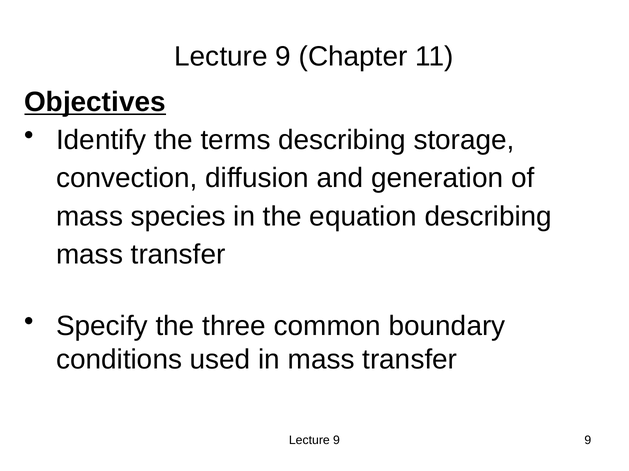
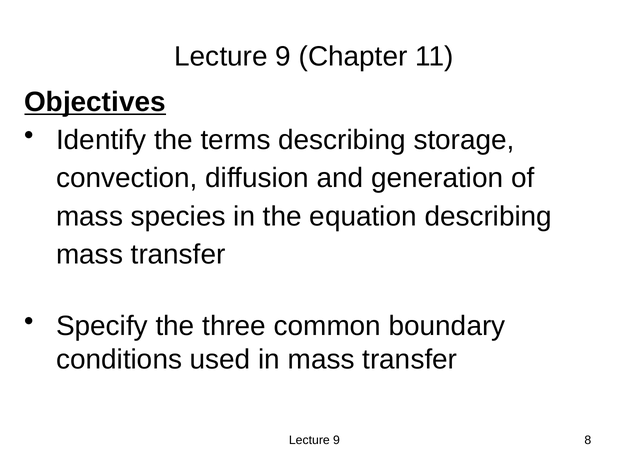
9 9: 9 -> 8
